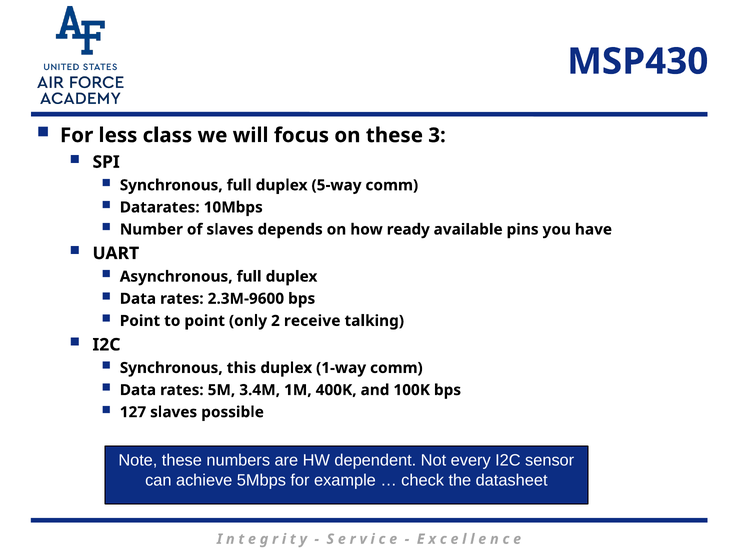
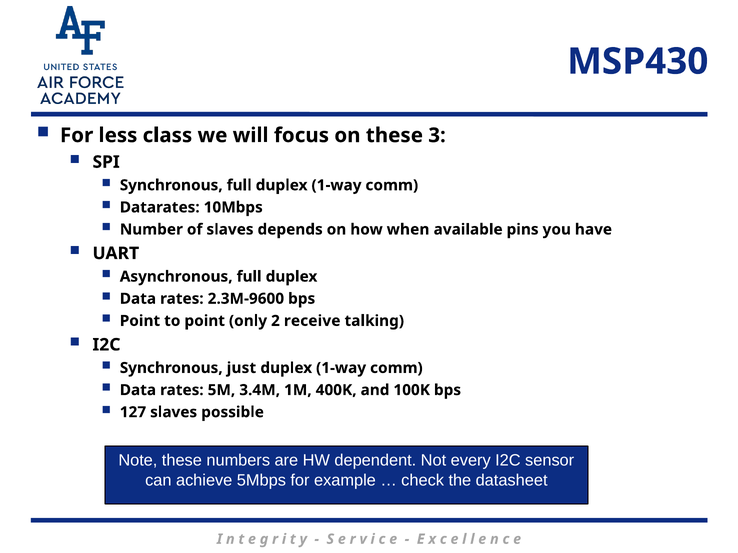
full duplex 5-way: 5-way -> 1-way
ready: ready -> when
this: this -> just
